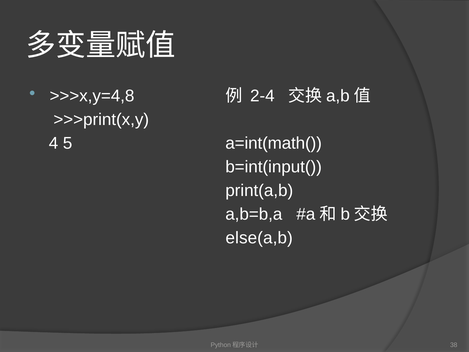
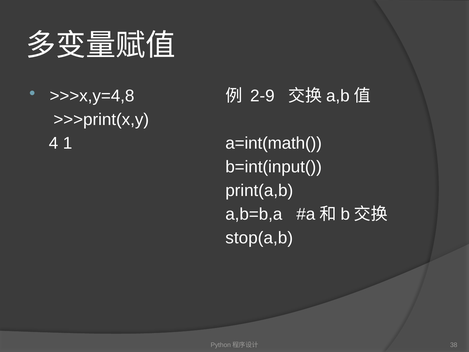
2-4: 2-4 -> 2-9
5: 5 -> 1
else(a,b: else(a,b -> stop(a,b
